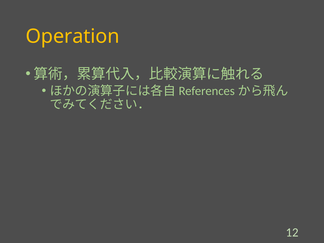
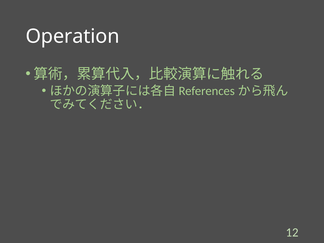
Operation colour: yellow -> white
